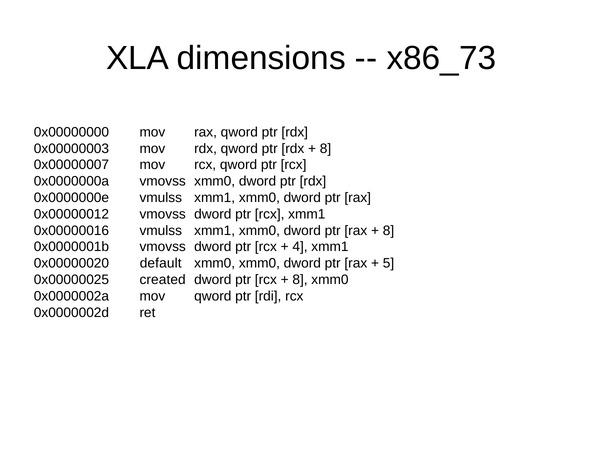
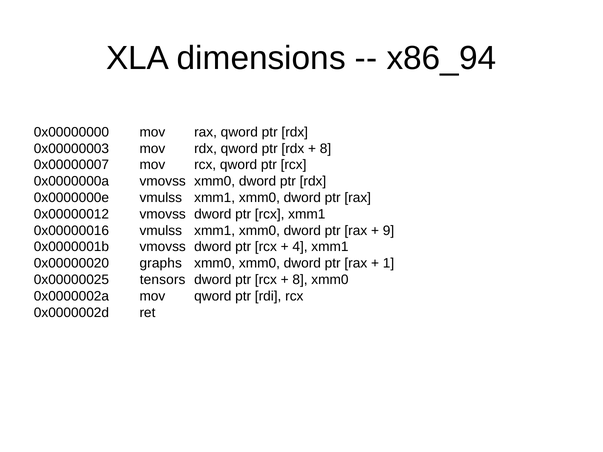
x86_73: x86_73 -> x86_94
8 at (388, 231): 8 -> 9
default: default -> graphs
5: 5 -> 1
created: created -> tensors
